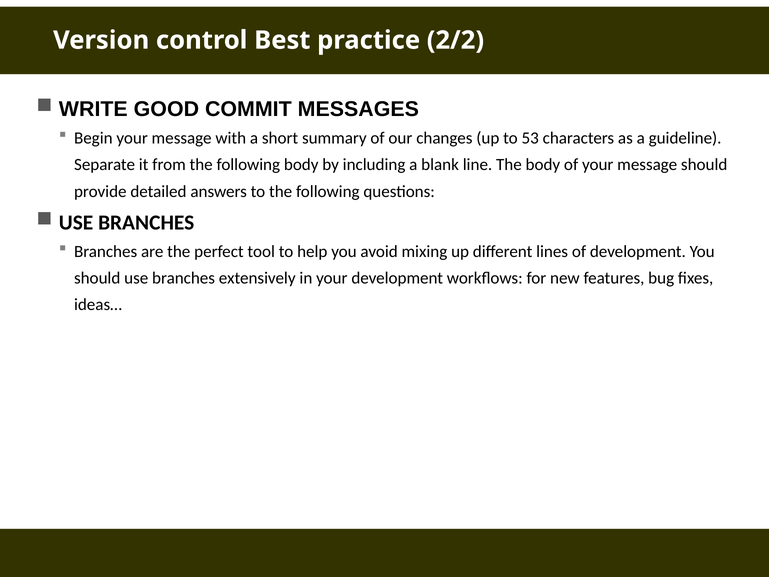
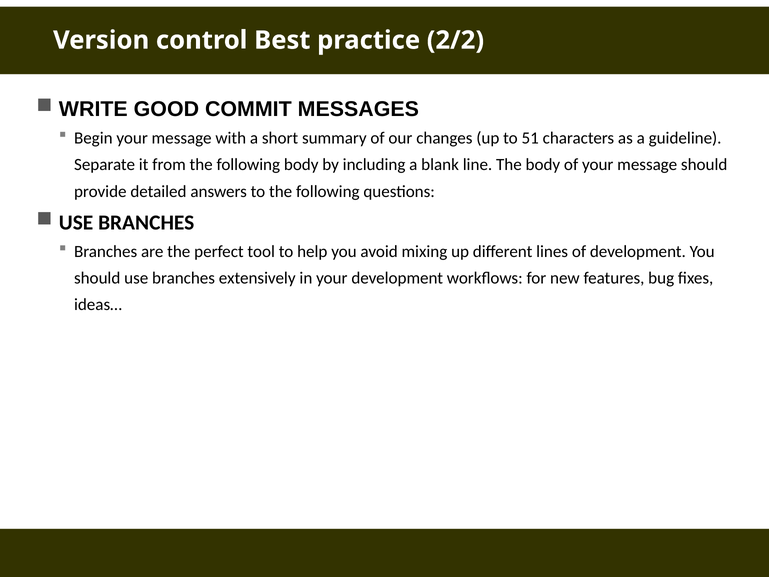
53: 53 -> 51
